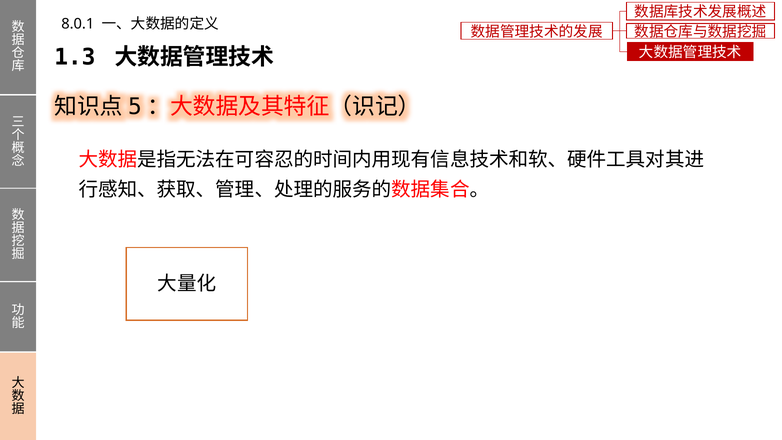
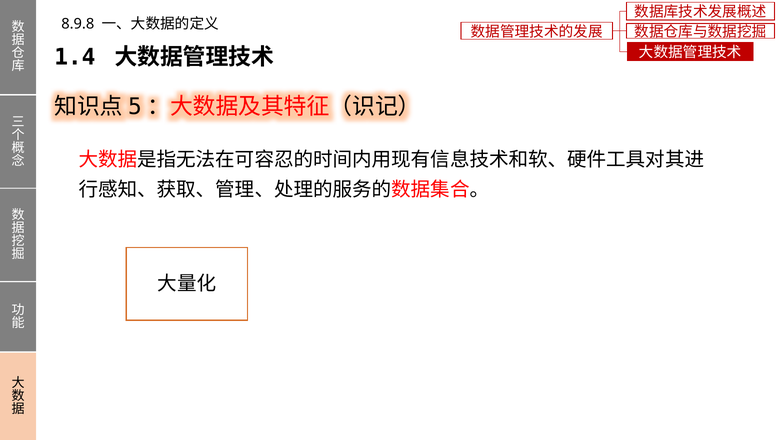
8.0.1: 8.0.1 -> 8.9.8
1.3: 1.3 -> 1.4
